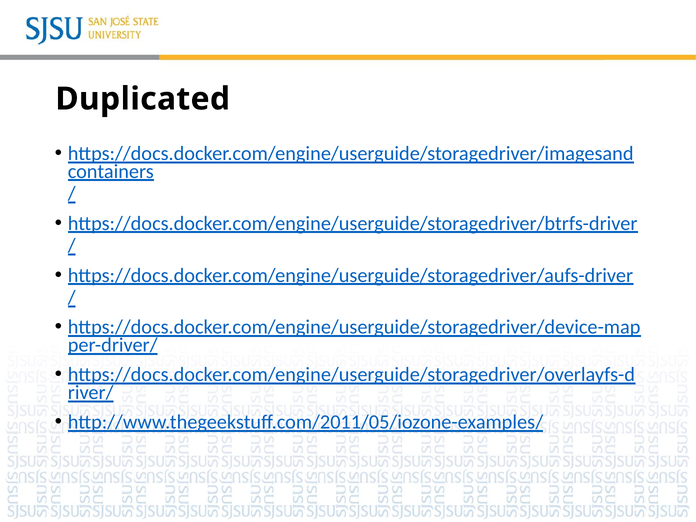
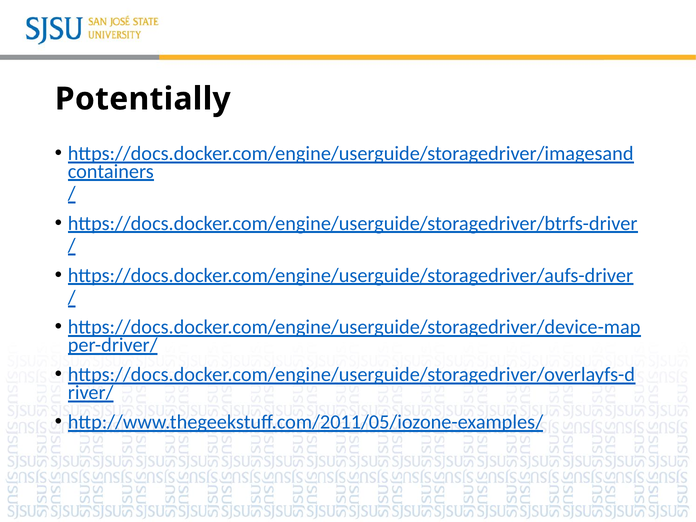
Duplicated: Duplicated -> Potentially
